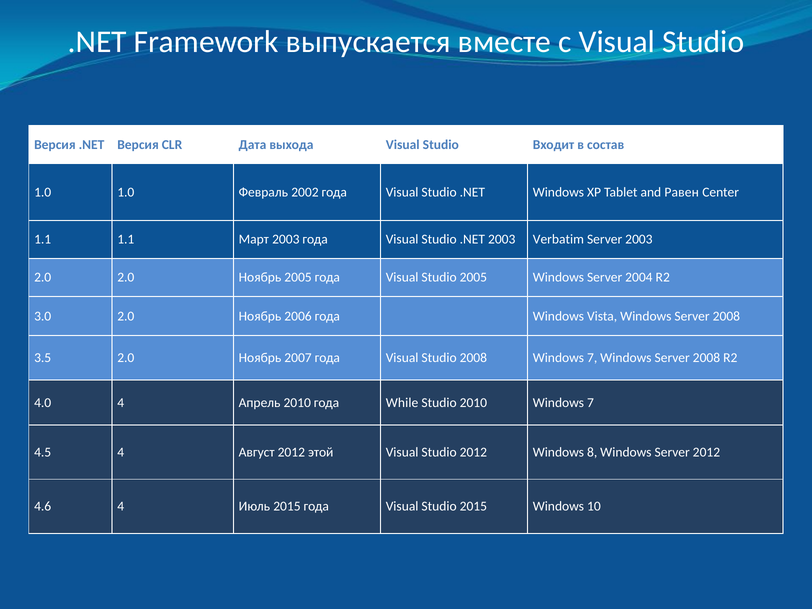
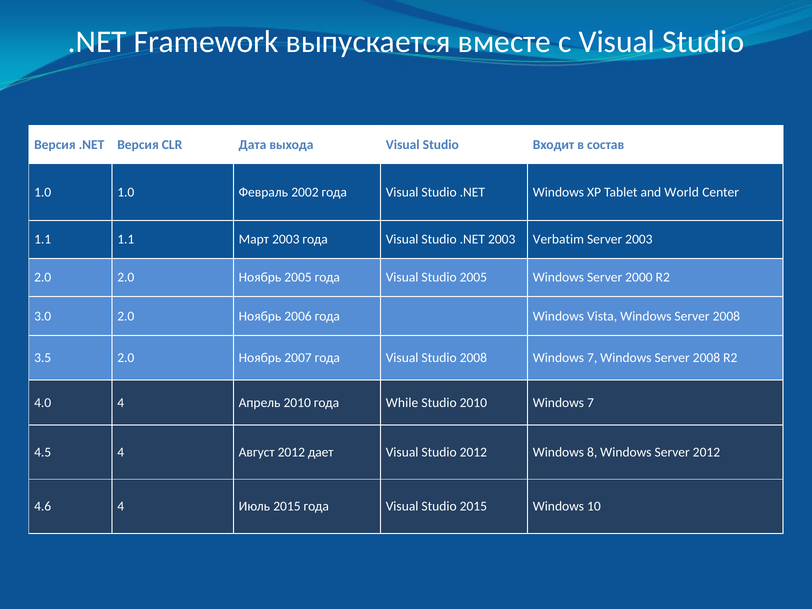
Равен: Равен -> World
2004: 2004 -> 2000
этой: этой -> дает
